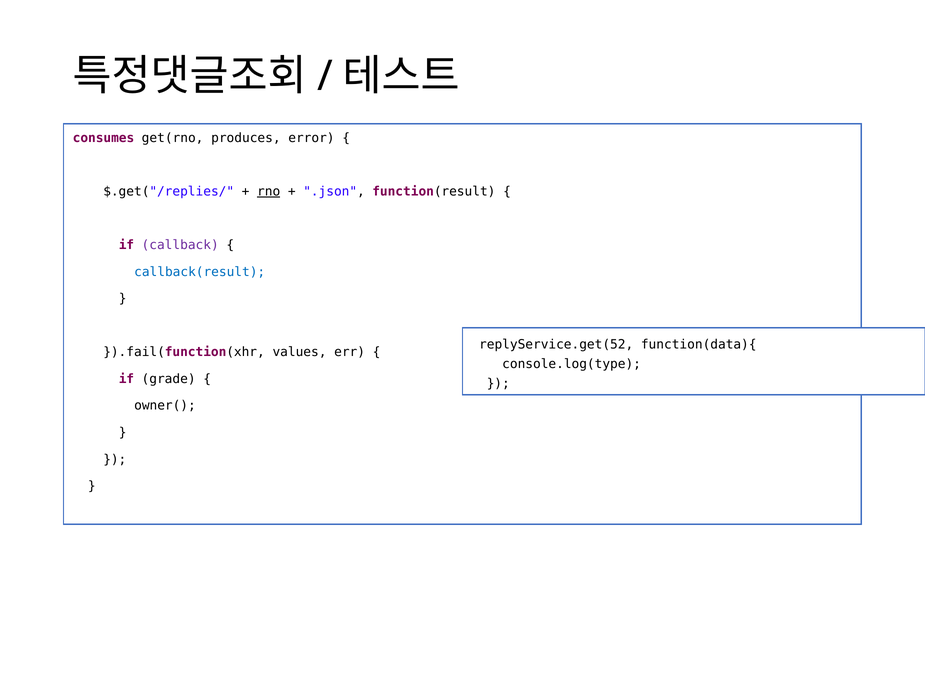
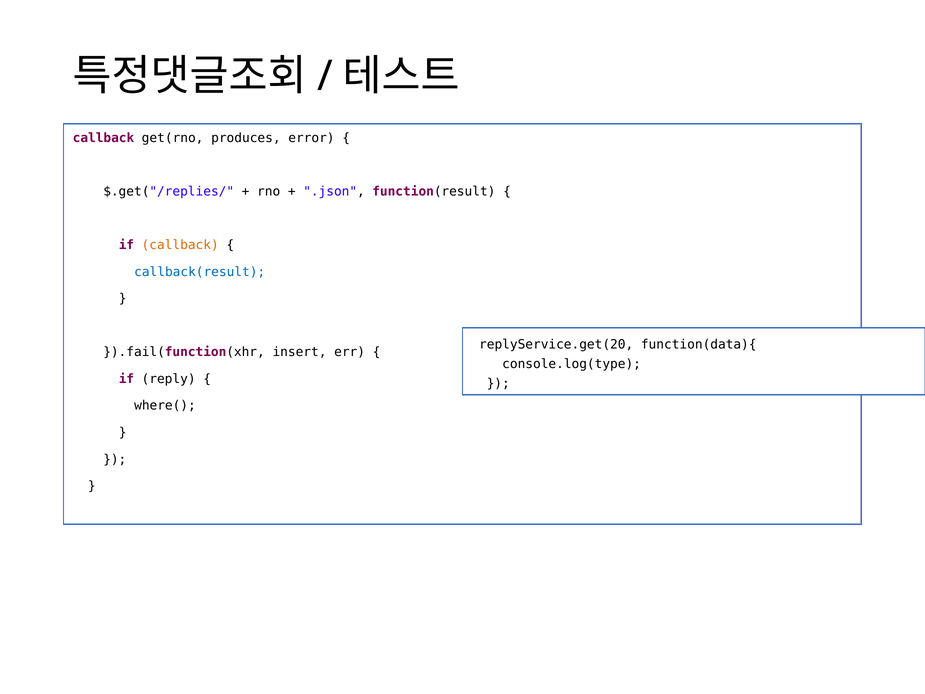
consumes at (103, 138): consumes -> callback
rno underline: present -> none
callback at (180, 245) colour: purple -> orange
replyService.get(52: replyService.get(52 -> replyService.get(20
values: values -> insert
grade: grade -> reply
owner(: owner( -> where(
